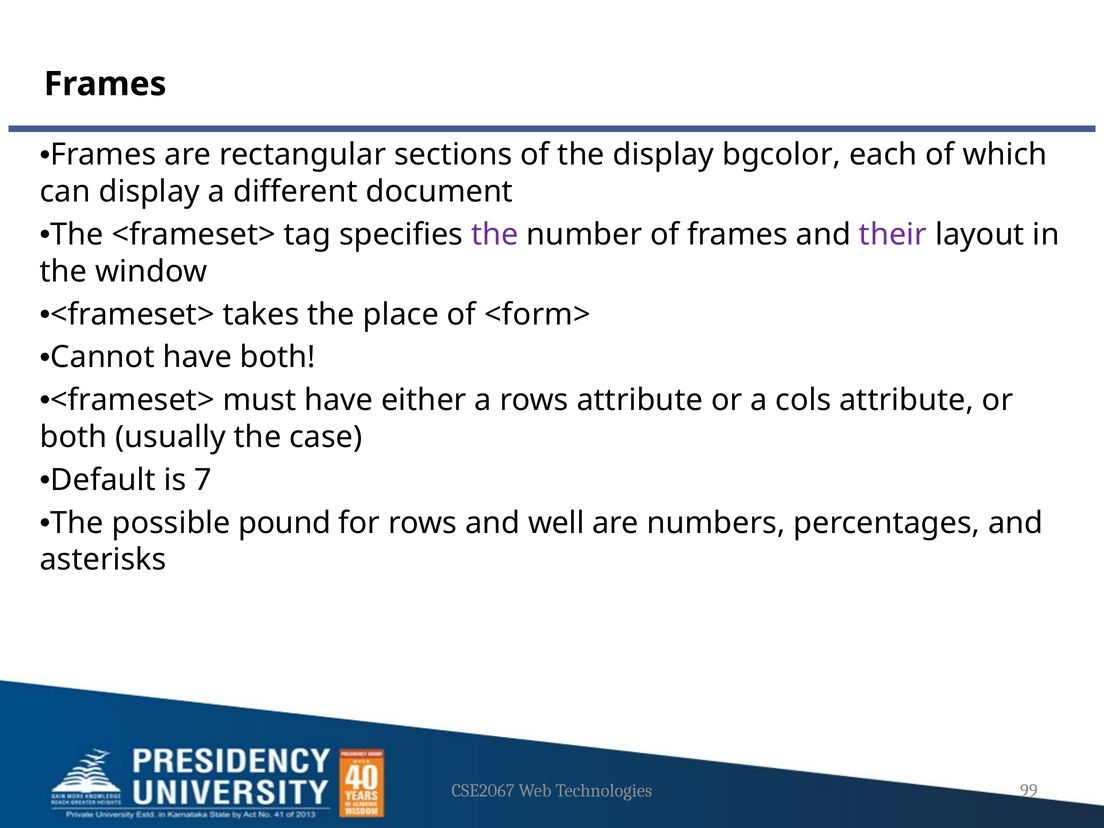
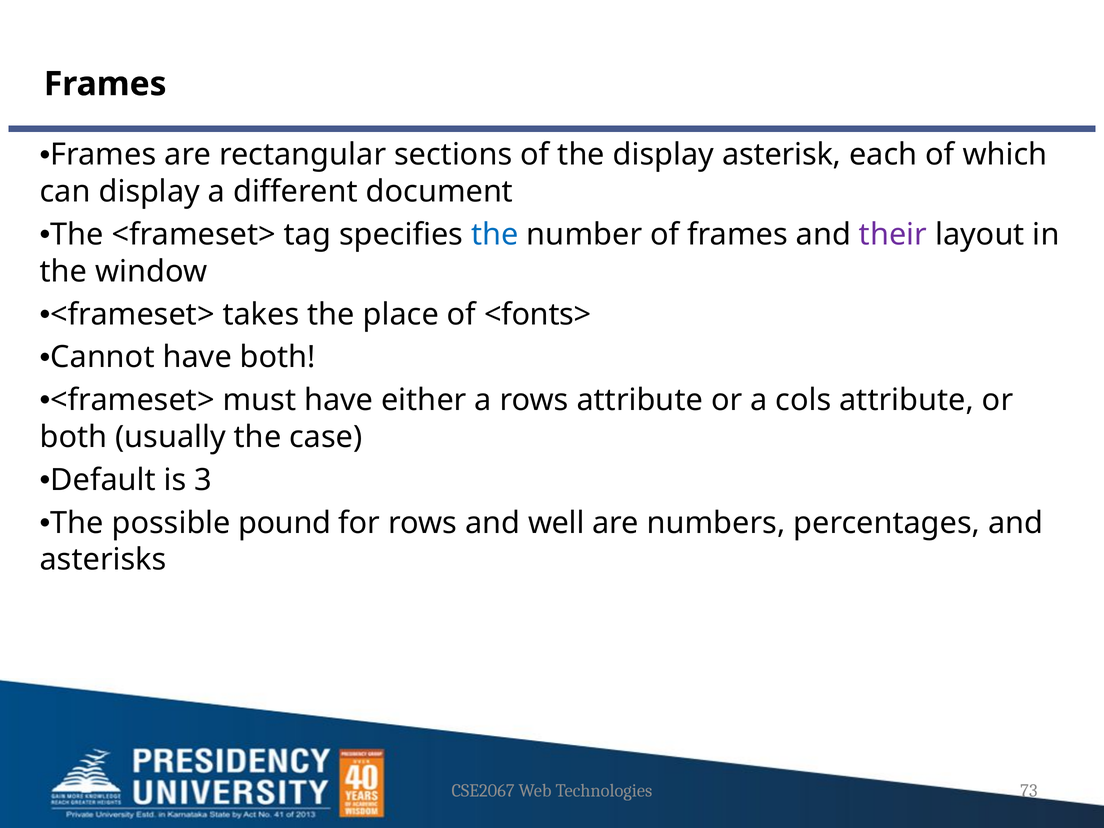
bgcolor: bgcolor -> asterisk
the at (495, 235) colour: purple -> blue
<form>: <form> -> <fonts>
7: 7 -> 3
99: 99 -> 73
